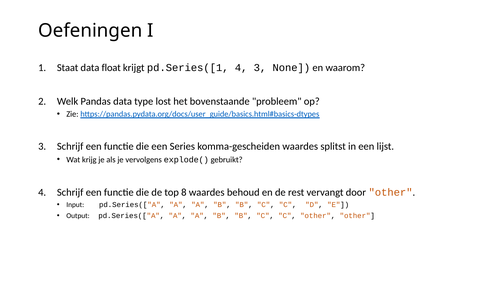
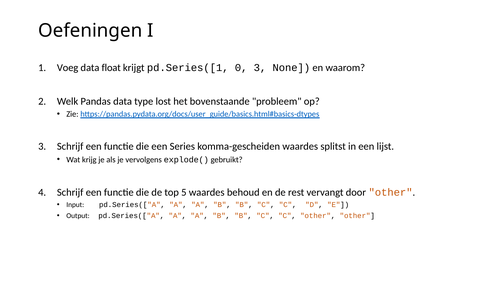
Staat: Staat -> Voeg
pd.Series([1 4: 4 -> 0
8: 8 -> 5
